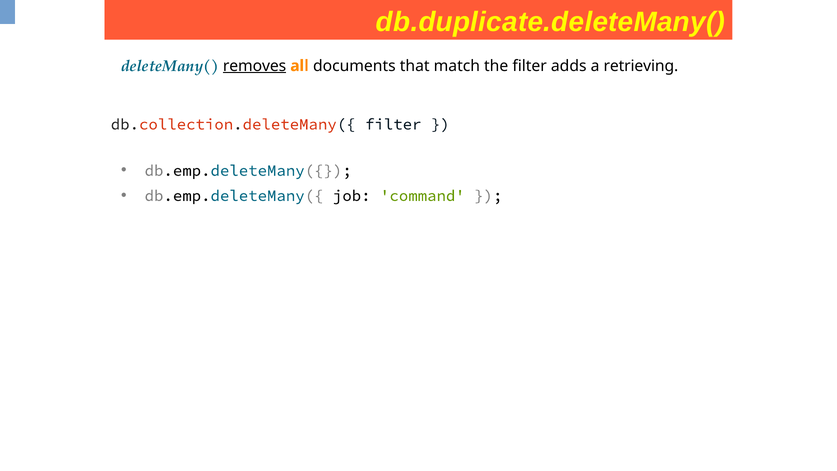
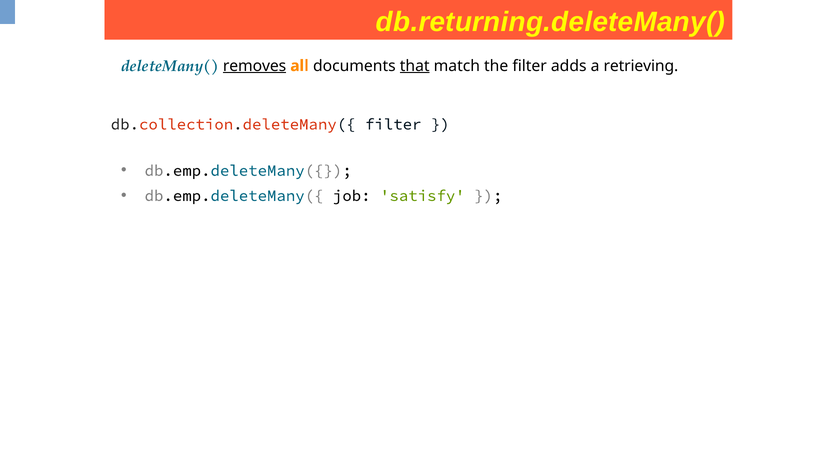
db.duplicate.deleteMany(: db.duplicate.deleteMany( -> db.returning.deleteMany(
that underline: none -> present
command: command -> satisfy
